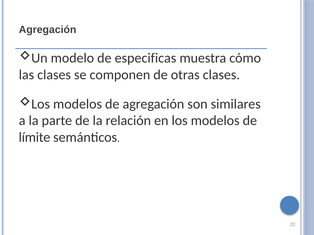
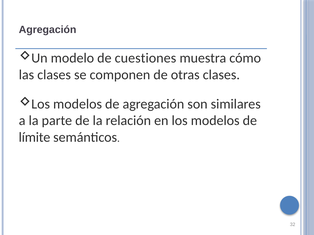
especificas: especificas -> cuestiones
